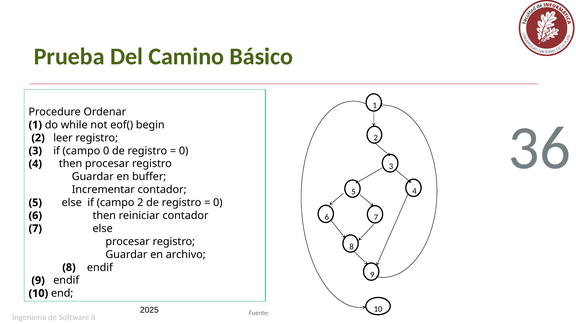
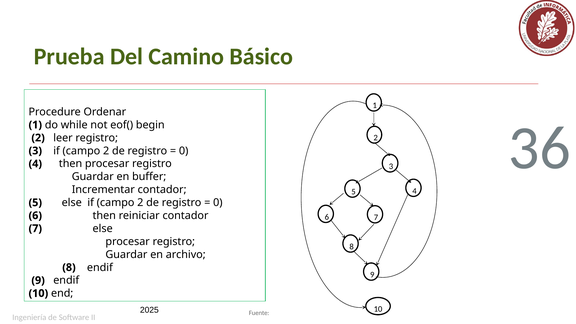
3 if campo 0: 0 -> 2
